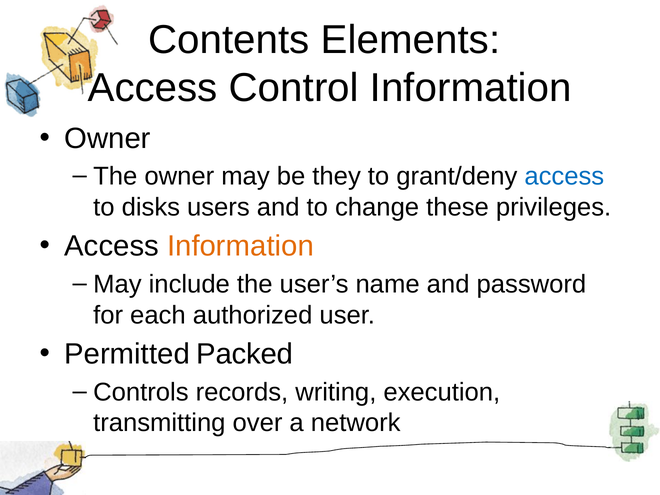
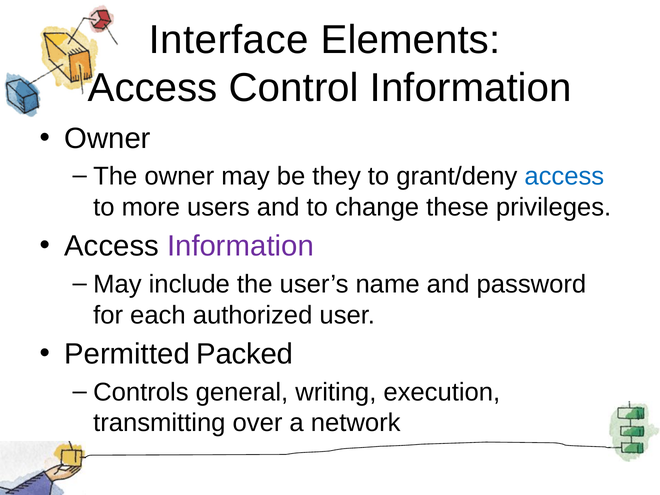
Contents: Contents -> Interface
disks: disks -> more
Information at (240, 246) colour: orange -> purple
records: records -> general
